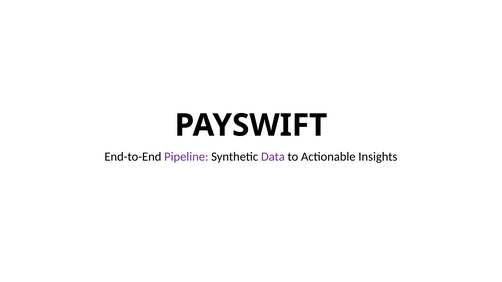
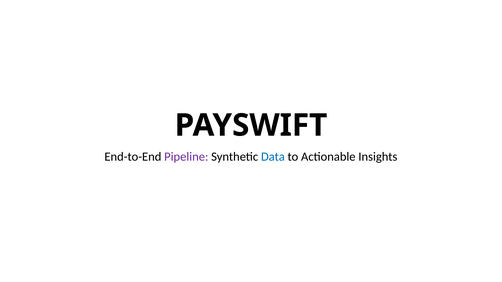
Data colour: purple -> blue
